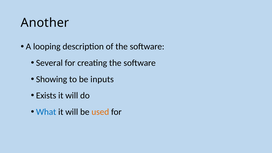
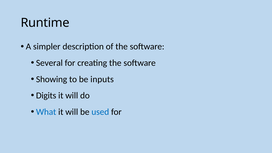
Another: Another -> Runtime
looping: looping -> simpler
Exists: Exists -> Digits
used colour: orange -> blue
